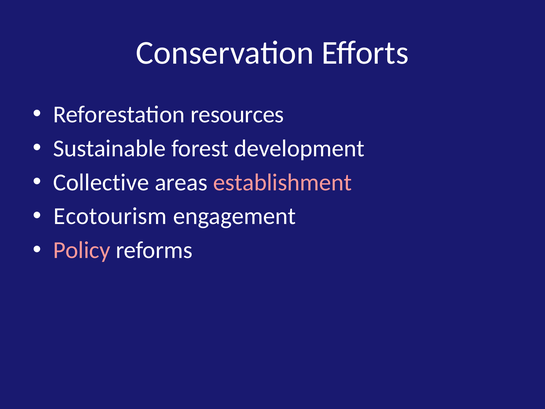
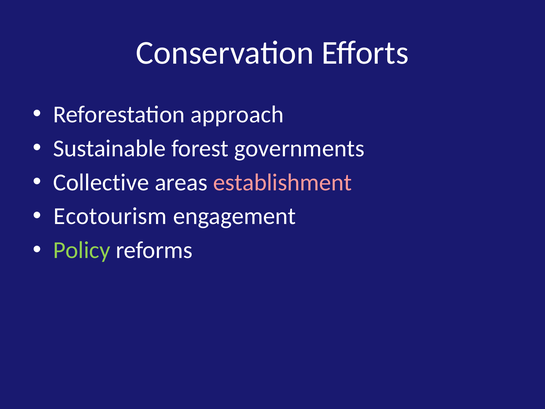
resources: resources -> approach
development: development -> governments
Policy colour: pink -> light green
